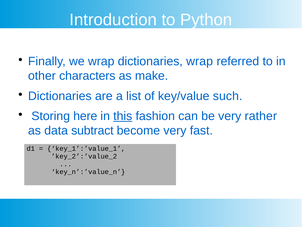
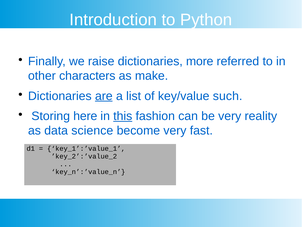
we wrap: wrap -> raise
dictionaries wrap: wrap -> more
are underline: none -> present
rather: rather -> reality
subtract: subtract -> science
